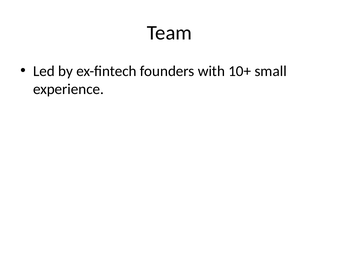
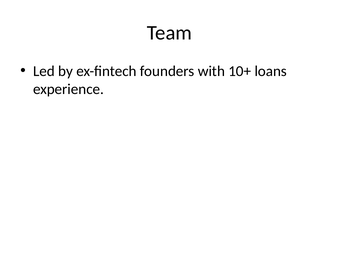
small: small -> loans
